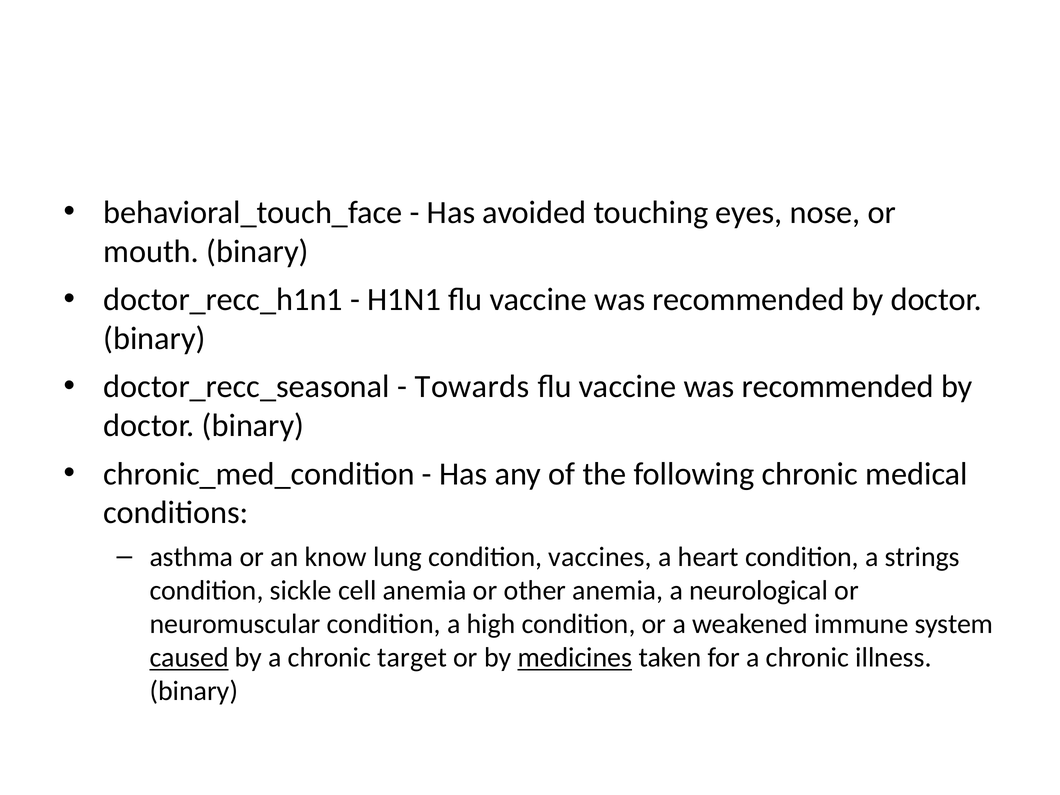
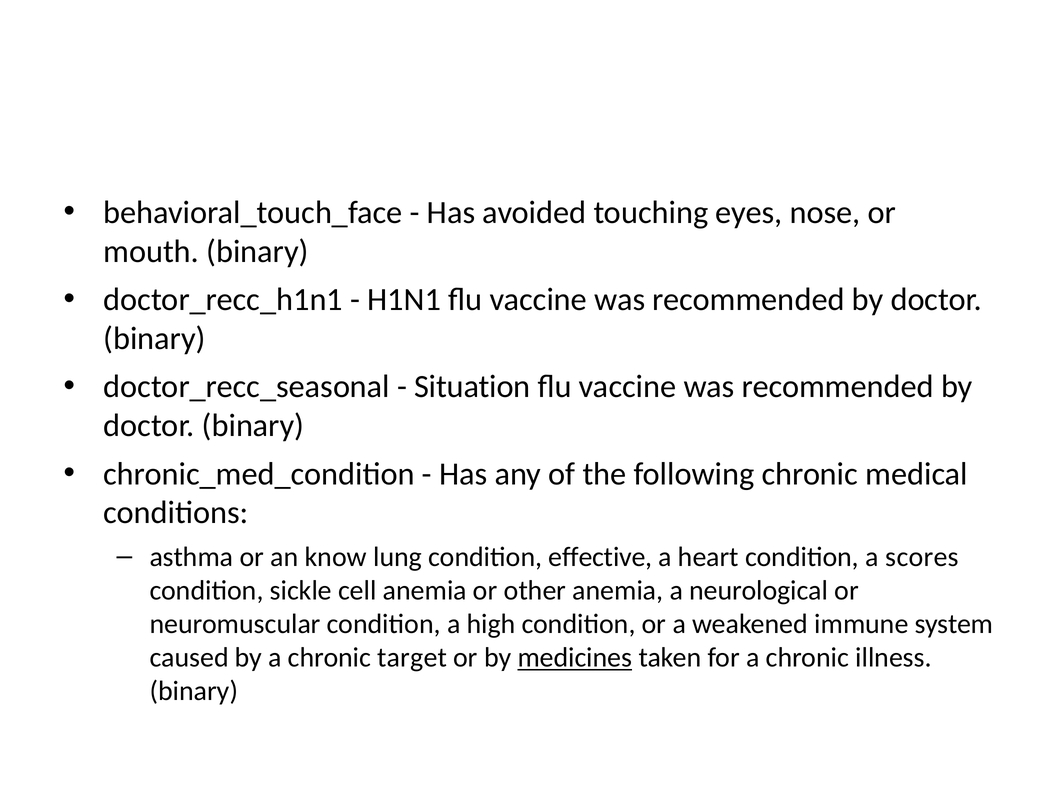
Towards: Towards -> Situation
vaccines: vaccines -> effective
strings: strings -> scores
caused underline: present -> none
